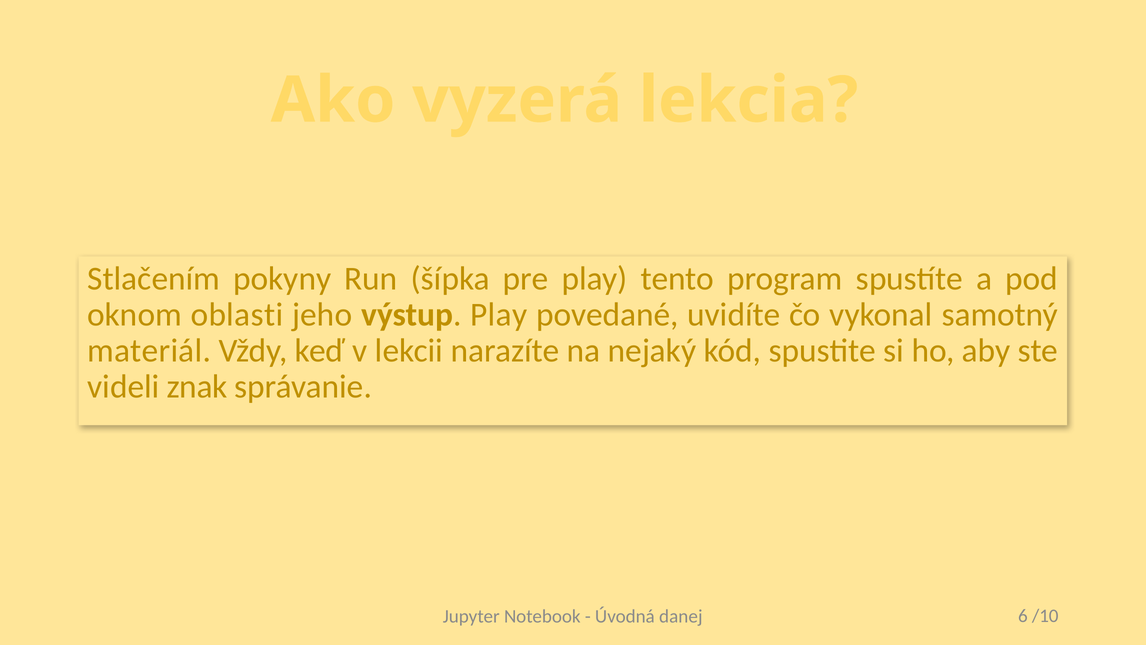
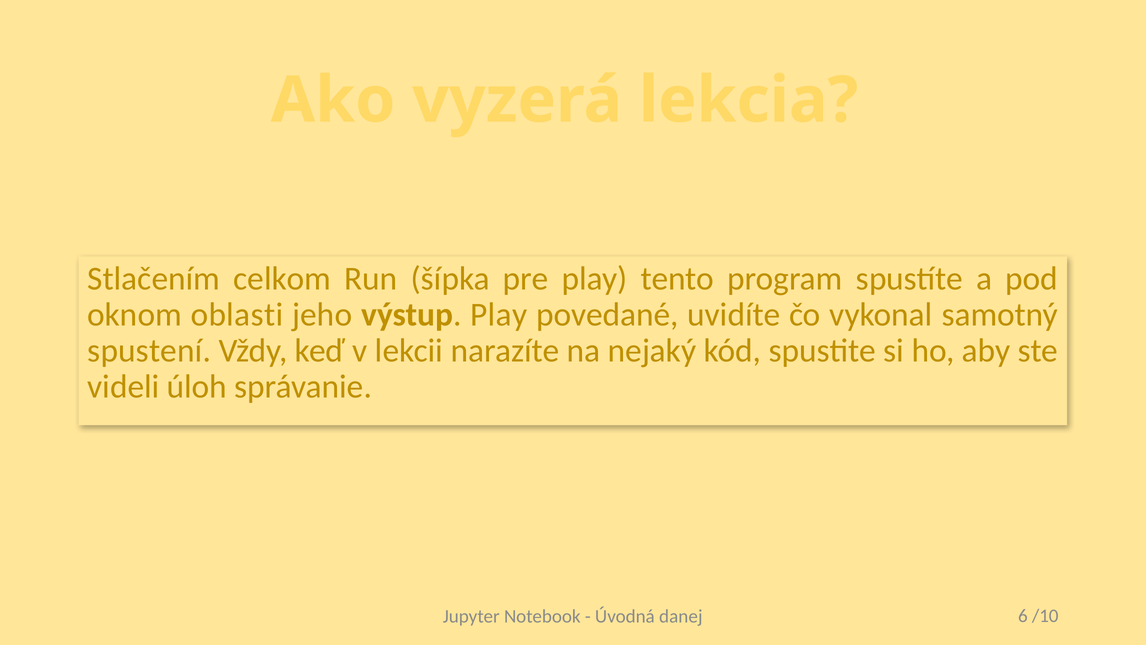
pokyny: pokyny -> celkom
materiál: materiál -> spustení
znak: znak -> úloh
